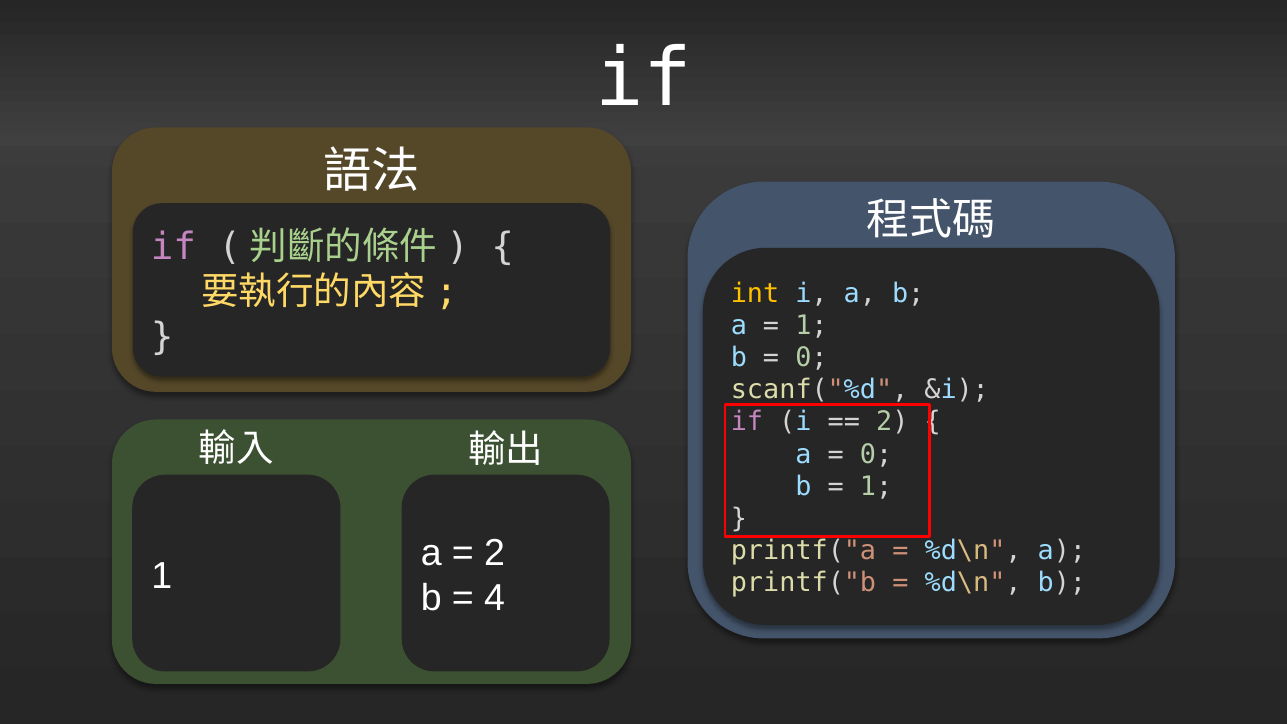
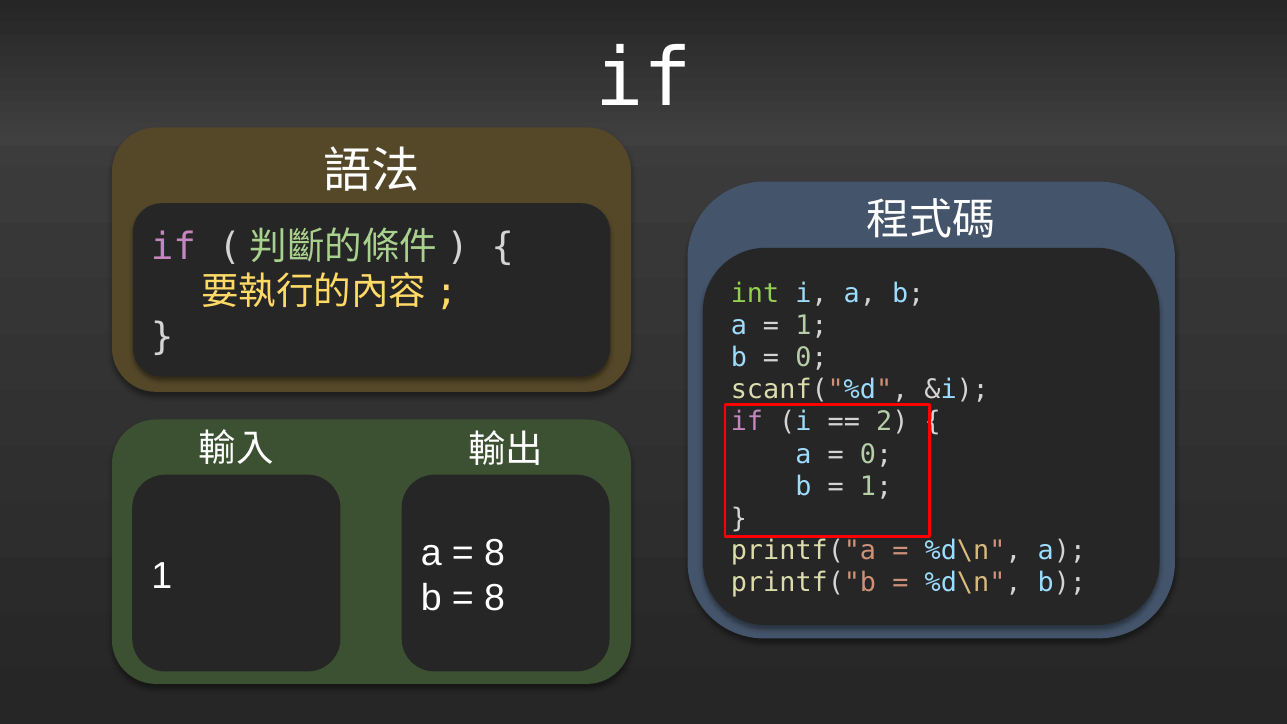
int colour: yellow -> light green
2 at (495, 553): 2 -> 8
4 at (495, 598): 4 -> 8
